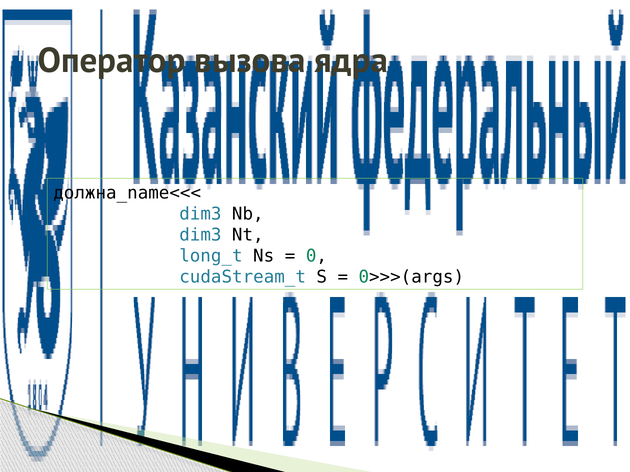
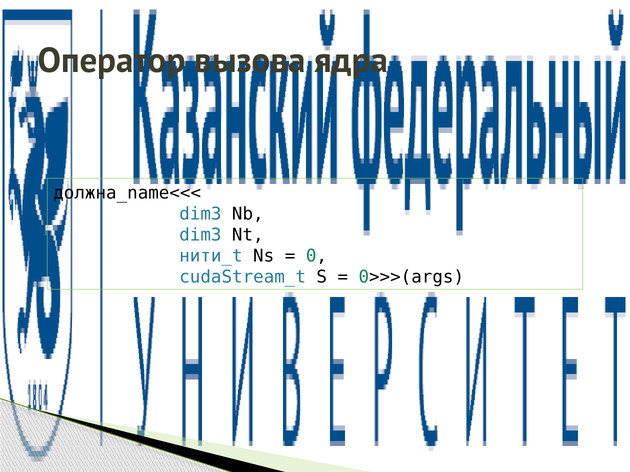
long_t: long_t -> нити_t
